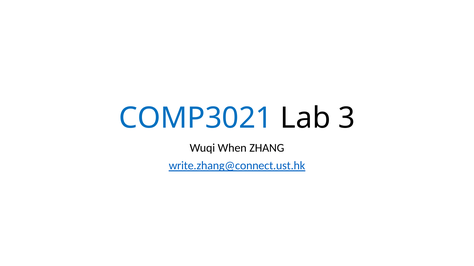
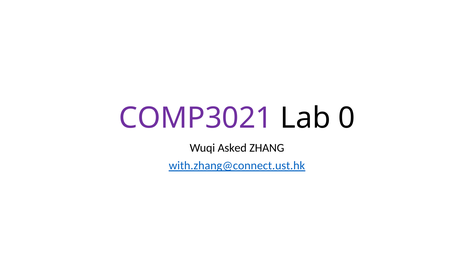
COMP3021 colour: blue -> purple
3: 3 -> 0
When: When -> Asked
write.zhang@connect.ust.hk: write.zhang@connect.ust.hk -> with.zhang@connect.ust.hk
